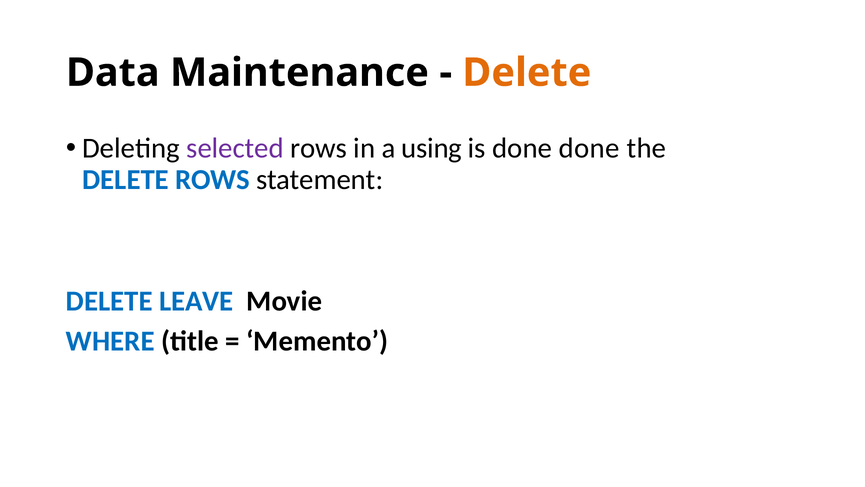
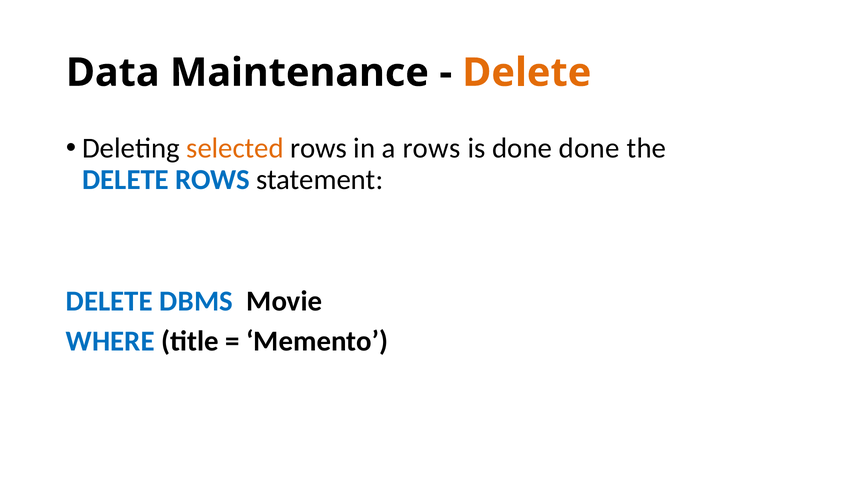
selected colour: purple -> orange
a using: using -> rows
LEAVE: LEAVE -> DBMS
